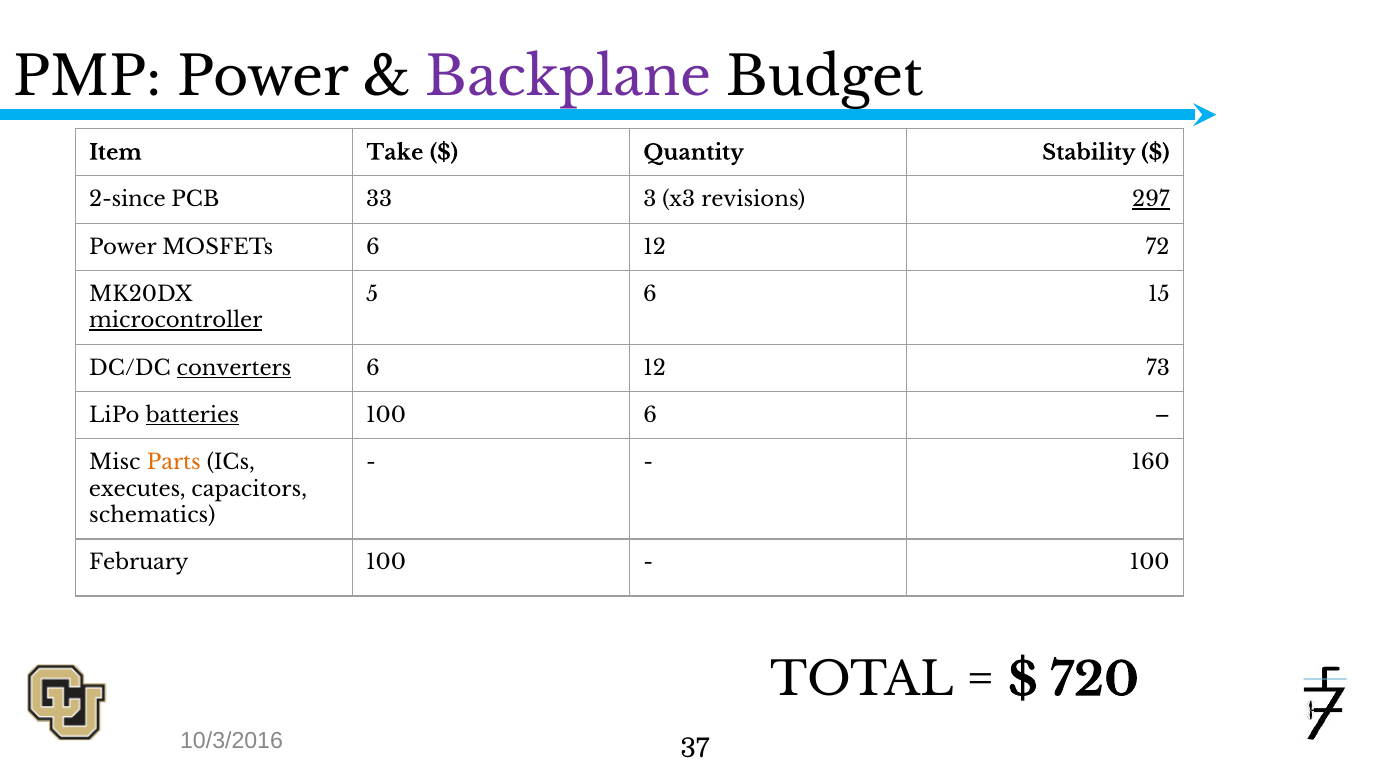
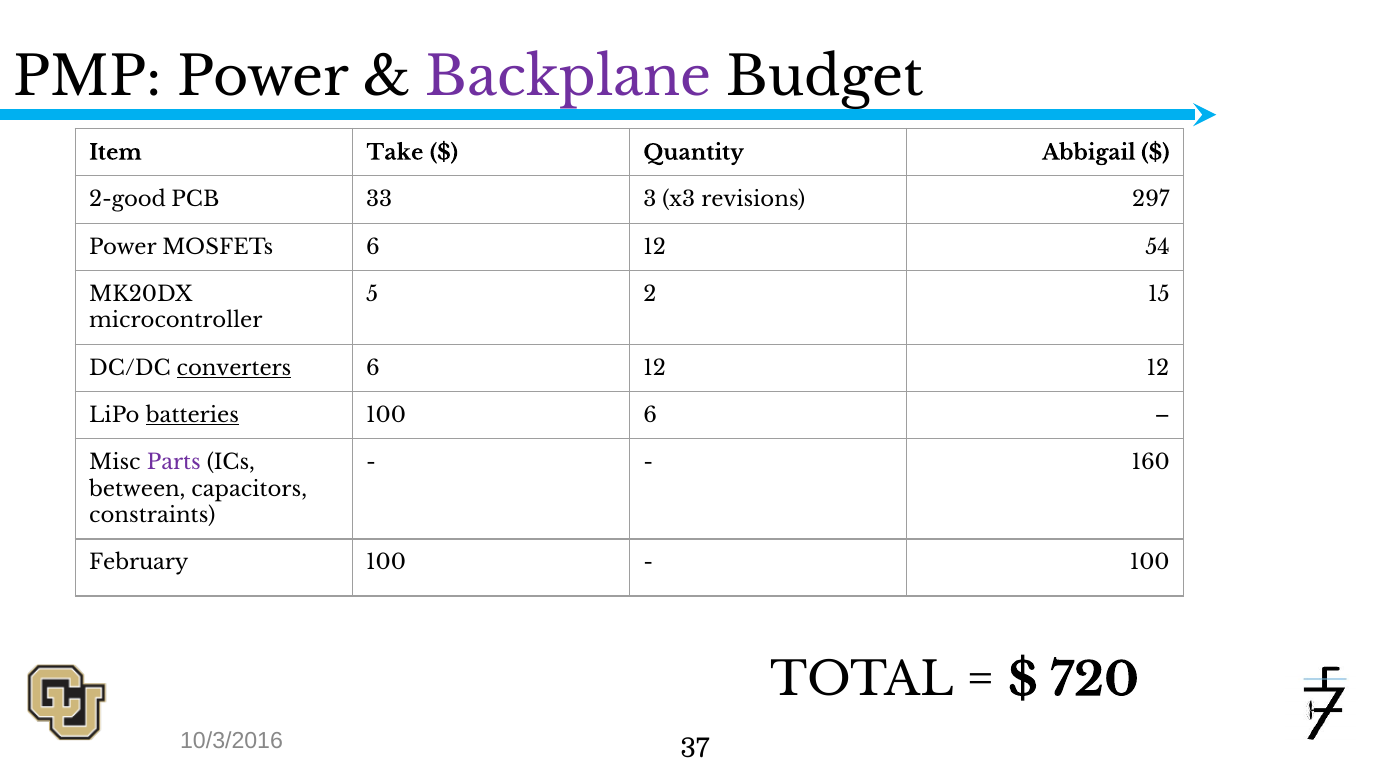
Stability: Stability -> Abbigail
2-since: 2-since -> 2-good
297 underline: present -> none
72: 72 -> 54
5 6: 6 -> 2
microcontroller underline: present -> none
12 73: 73 -> 12
Parts colour: orange -> purple
executes: executes -> between
schematics: schematics -> constraints
